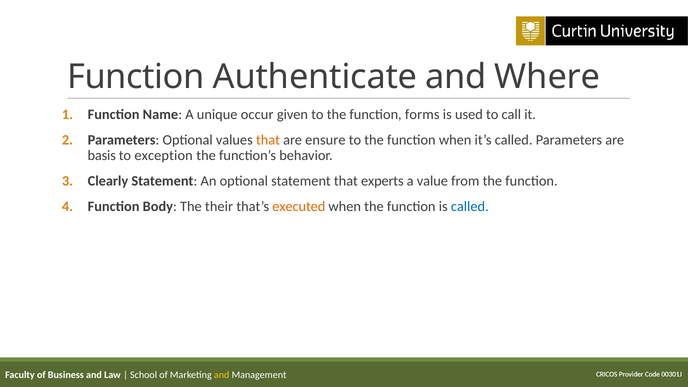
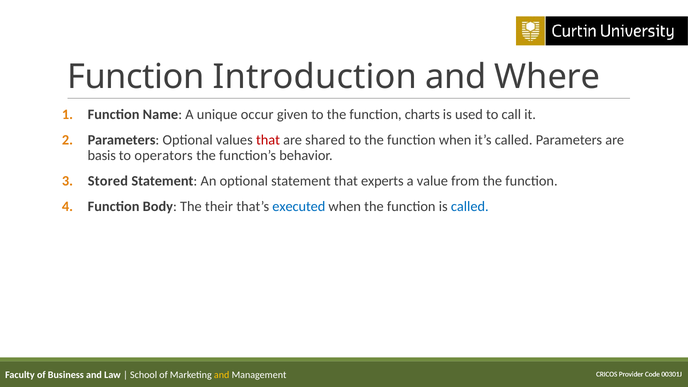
Authenticate: Authenticate -> Introduction
forms: forms -> charts
that at (268, 140) colour: orange -> red
ensure: ensure -> shared
exception: exception -> operators
Clearly: Clearly -> Stored
executed colour: orange -> blue
